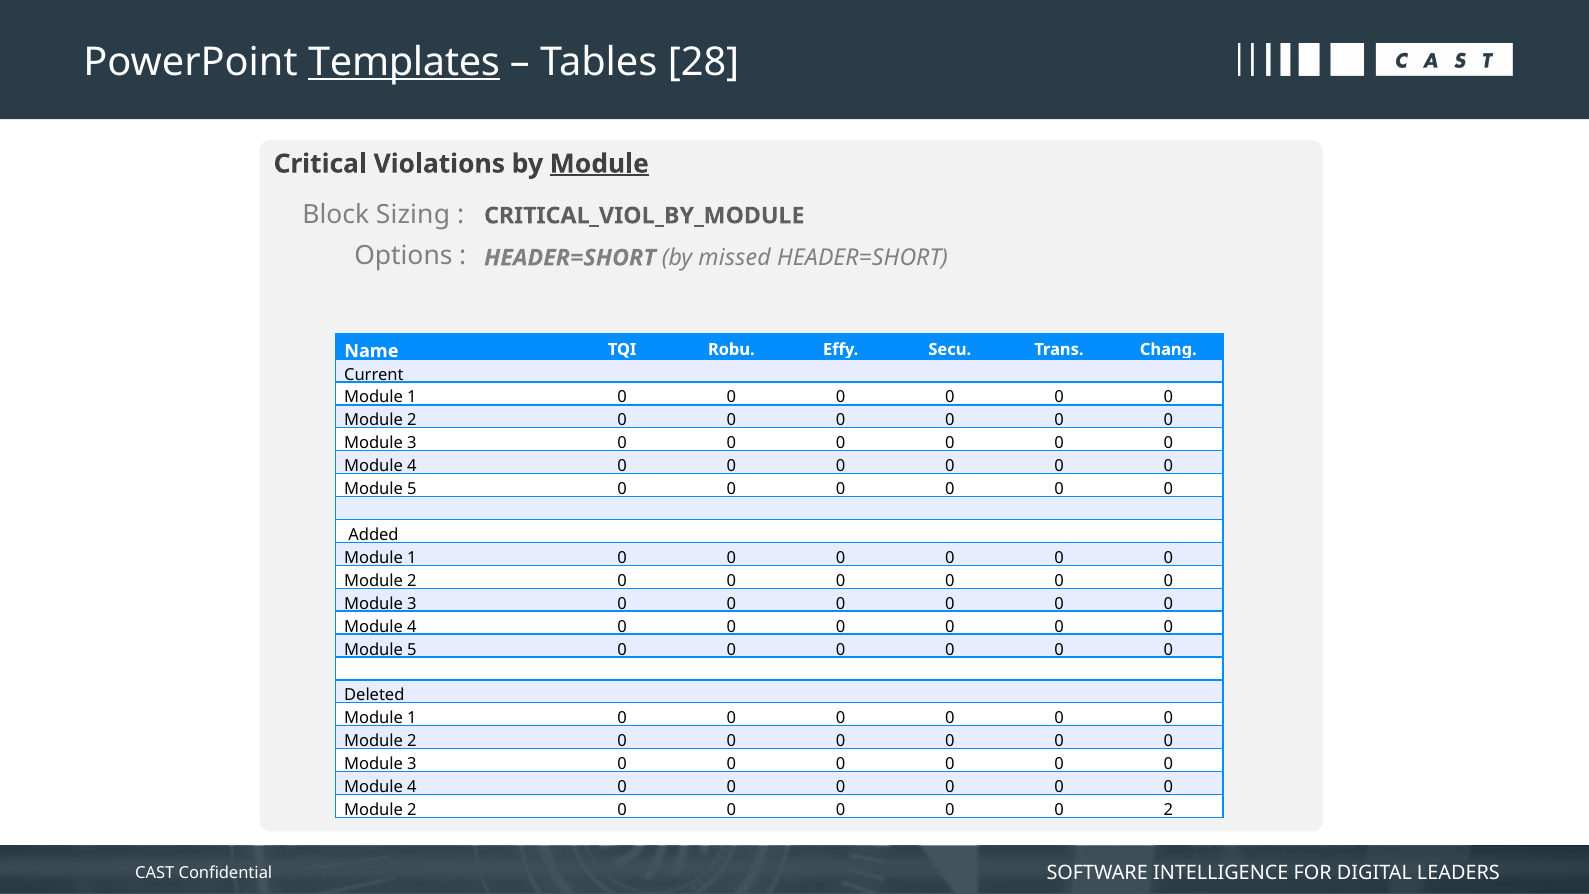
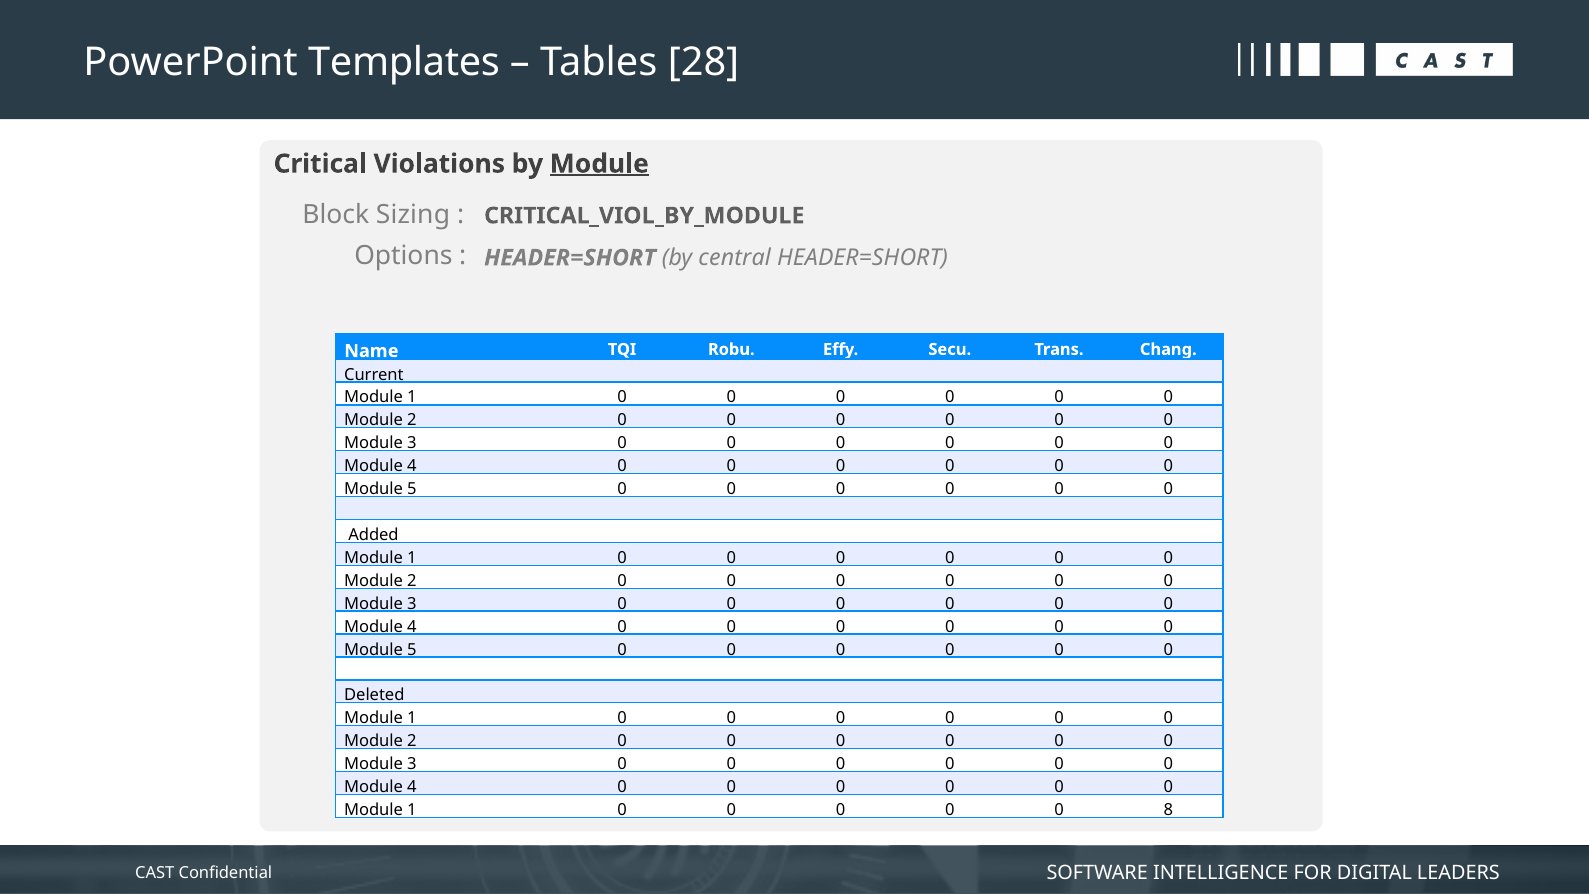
Templates underline: present -> none
missed: missed -> central
2 at (412, 810): 2 -> 1
0 2: 2 -> 8
